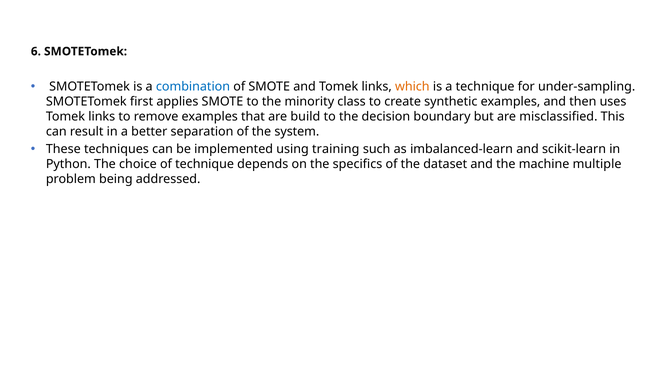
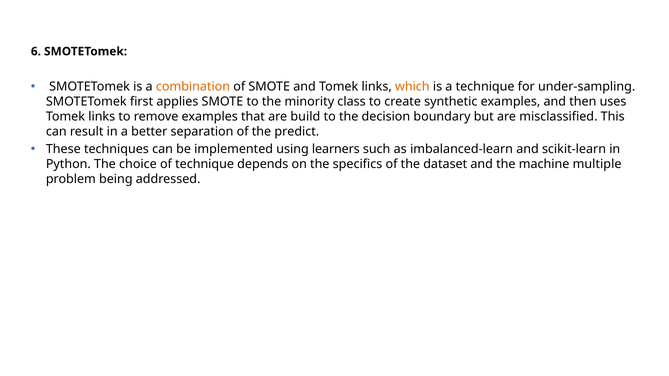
combination colour: blue -> orange
system: system -> predict
training: training -> learners
